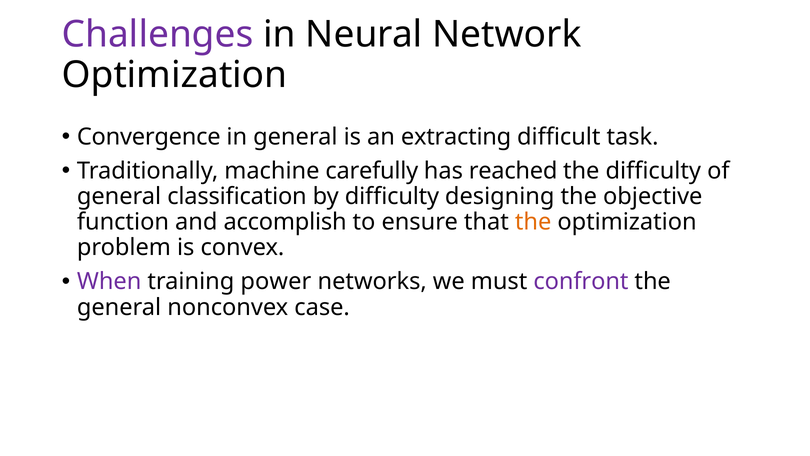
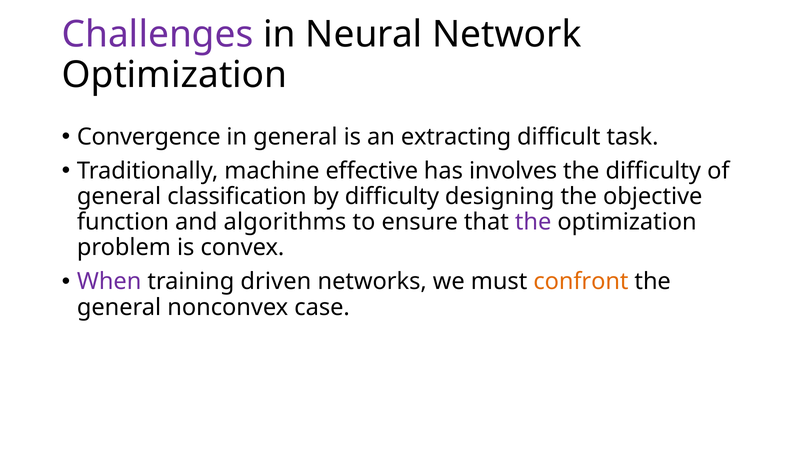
carefully: carefully -> eﬀective
reached: reached -> involves
accomplish: accomplish -> algorithms
the at (533, 222) colour: orange -> purple
power: power -> driven
confront colour: purple -> orange
